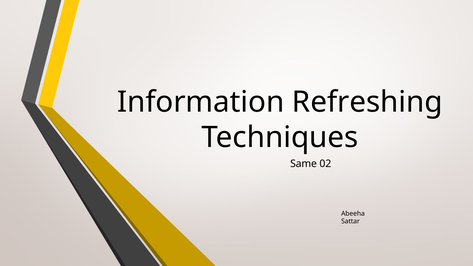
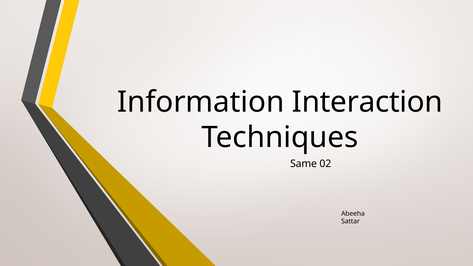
Refreshing: Refreshing -> Interaction
